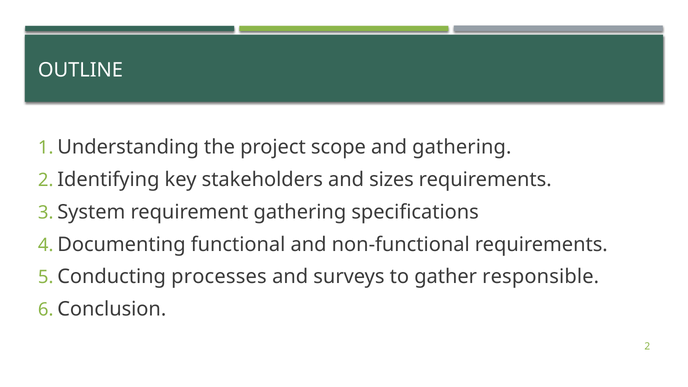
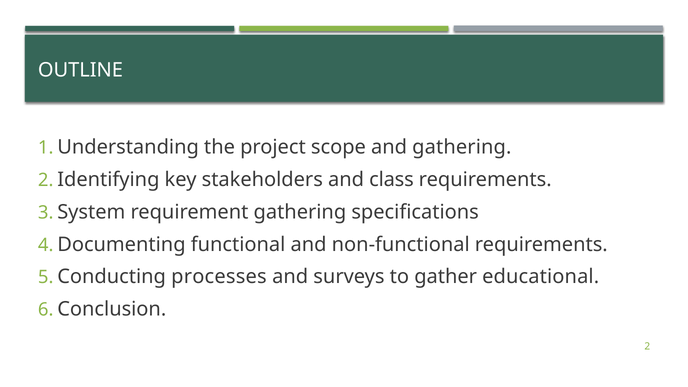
sizes: sizes -> class
responsible: responsible -> educational
